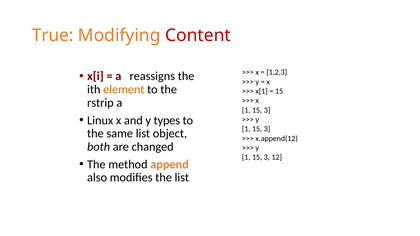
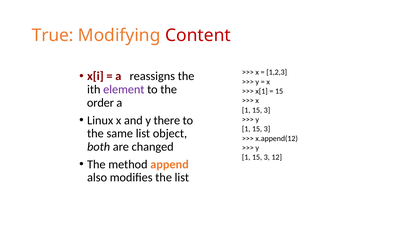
element colour: orange -> purple
rstrip: rstrip -> order
types: types -> there
